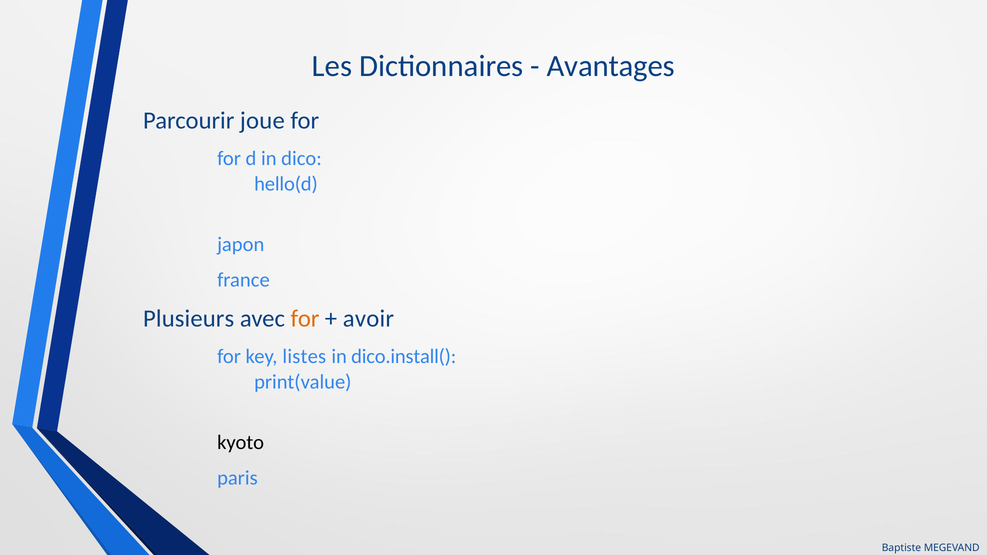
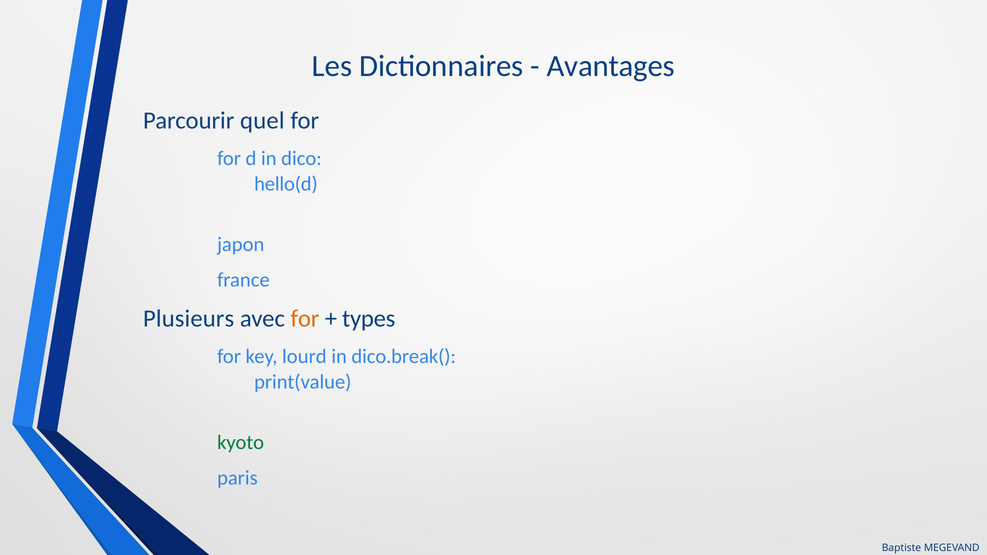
joue: joue -> quel
avoir: avoir -> types
listes: listes -> lourd
dico.install(: dico.install( -> dico.break(
kyoto colour: black -> green
